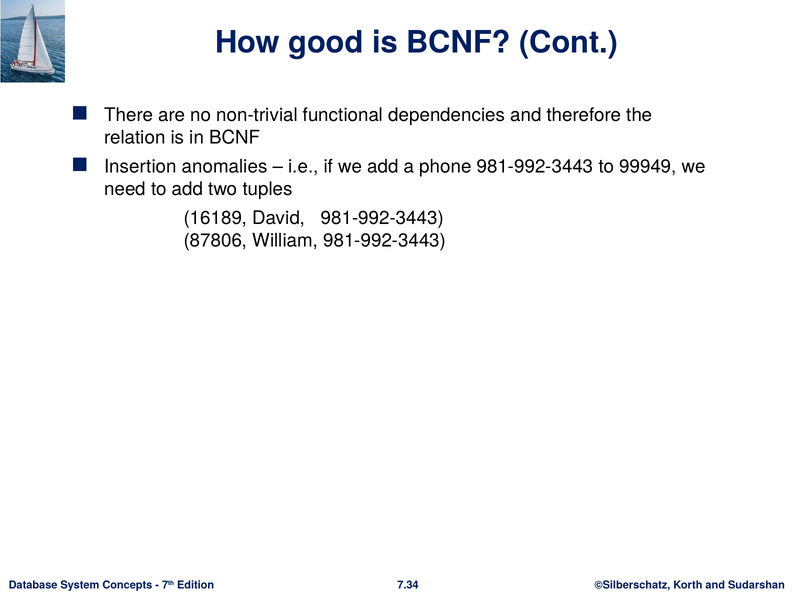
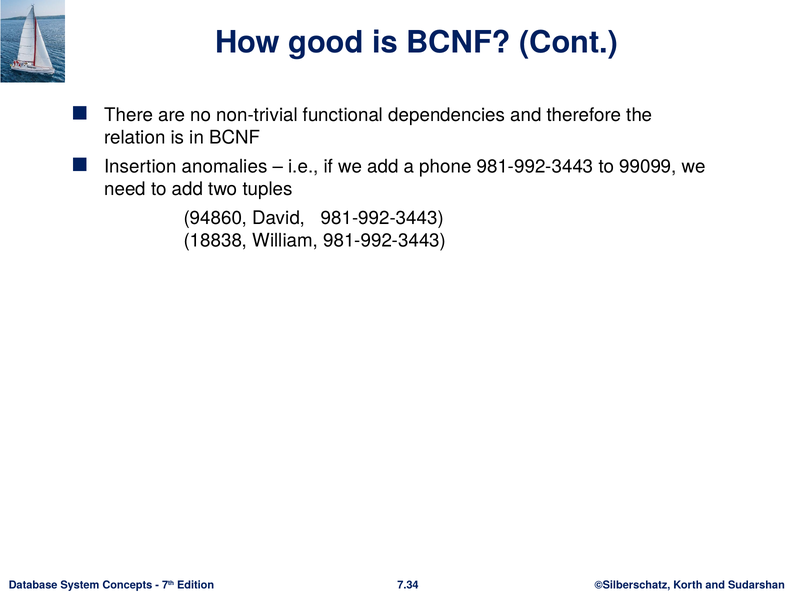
99949: 99949 -> 99099
16189: 16189 -> 94860
87806: 87806 -> 18838
